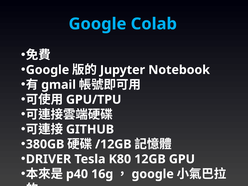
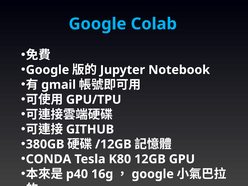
DRIVER: DRIVER -> CONDA
